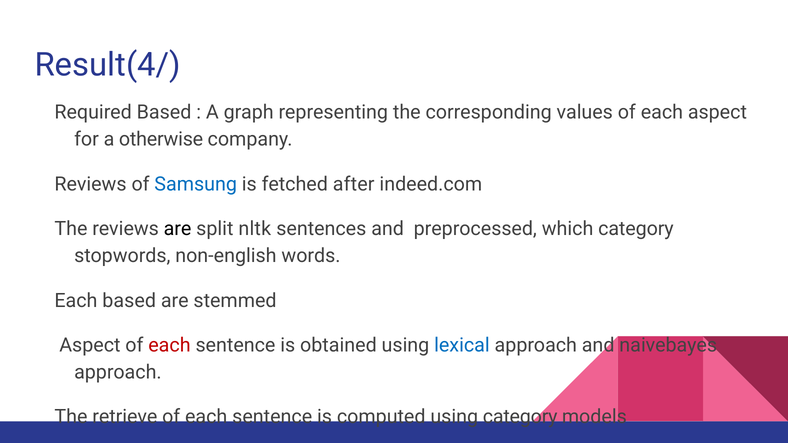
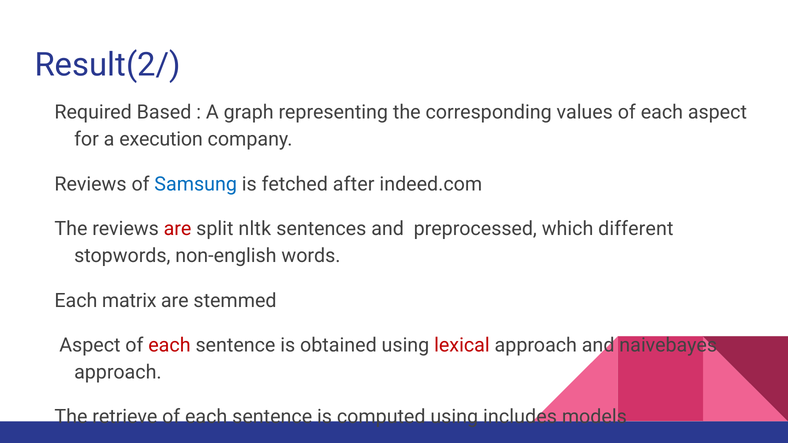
Result(4/: Result(4/ -> Result(2/
otherwise: otherwise -> execution
are at (178, 229) colour: black -> red
which category: category -> different
Each based: based -> matrix
lexical colour: blue -> red
using category: category -> includes
